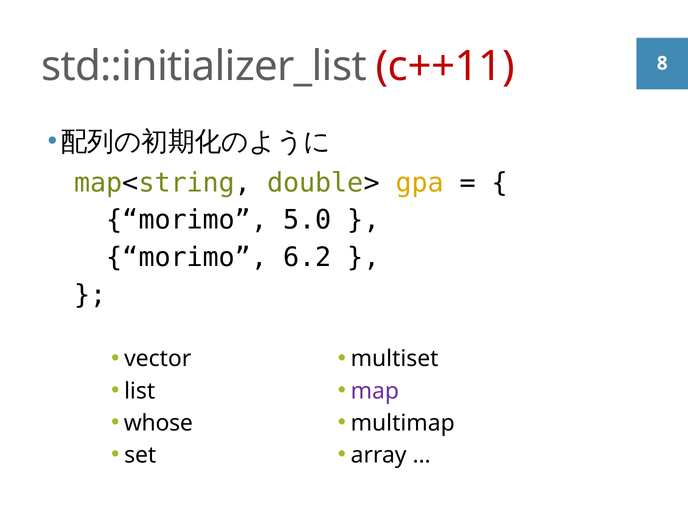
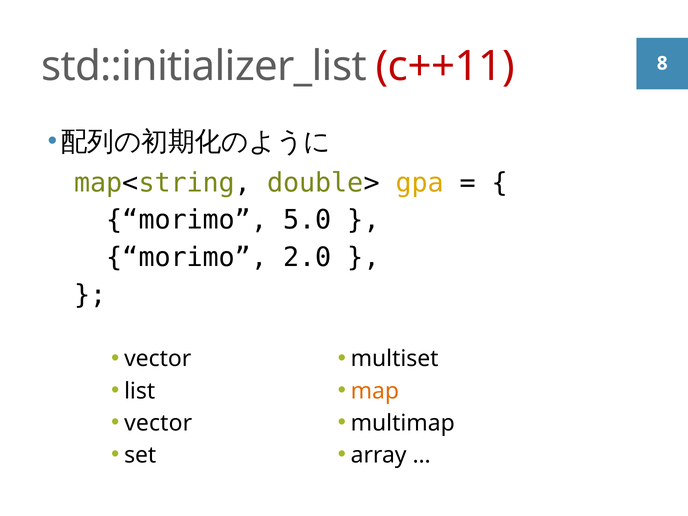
6.2: 6.2 -> 2.0
map colour: purple -> orange
whose at (158, 423): whose -> vector
